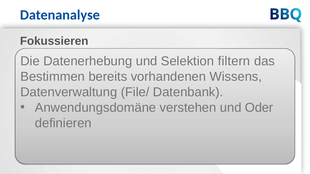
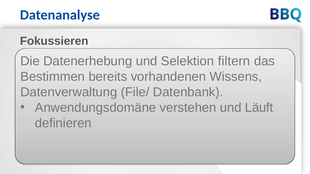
Oder: Oder -> Läuft
